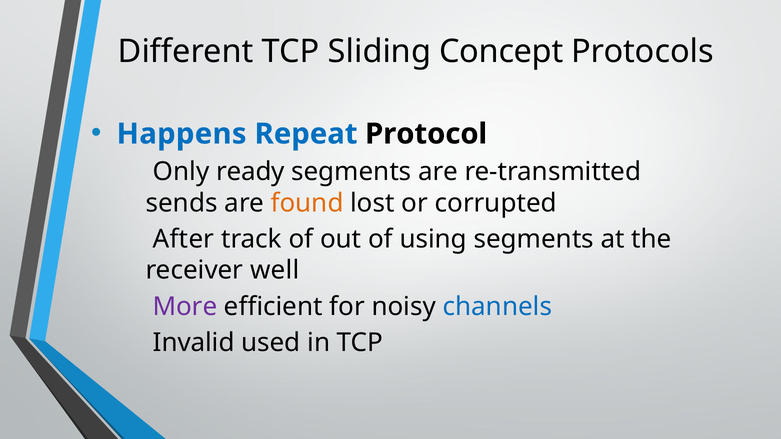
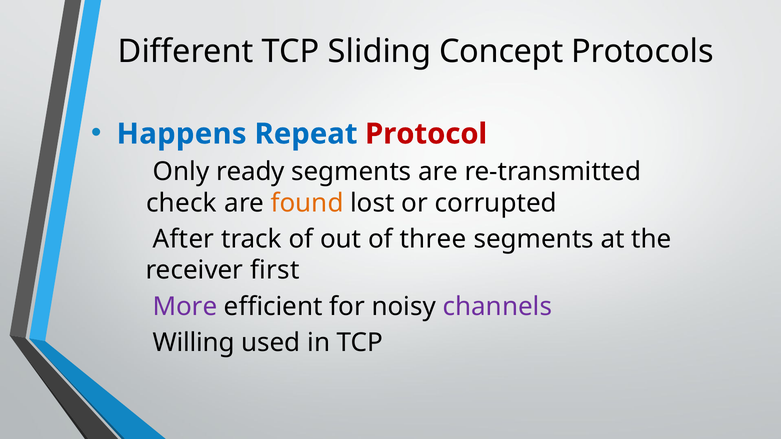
Protocol colour: black -> red
sends: sends -> check
using: using -> three
well: well -> first
channels colour: blue -> purple
Invalid: Invalid -> Willing
